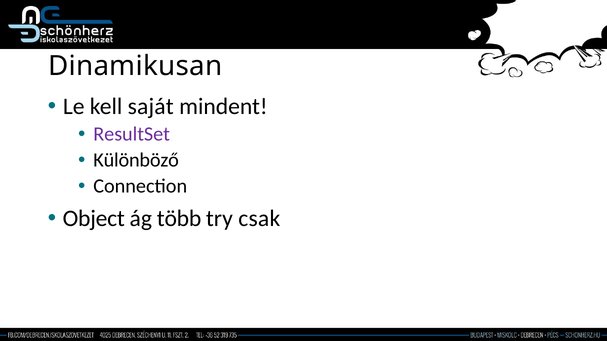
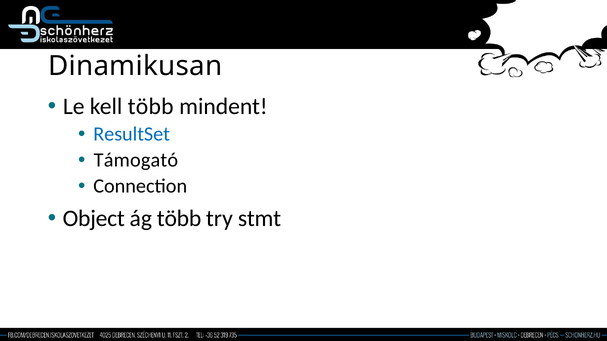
kell saját: saját -> több
ResultSet colour: purple -> blue
Különböző: Különböző -> Támogató
csak: csak -> stmt
